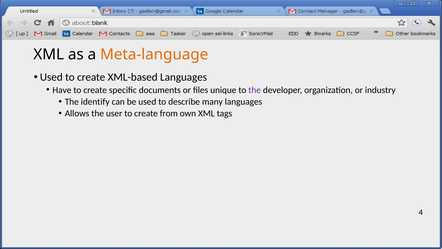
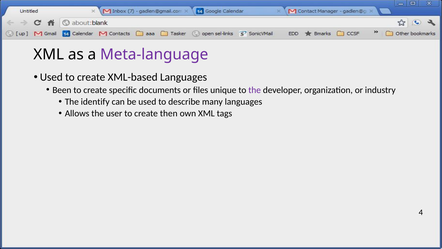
Meta-language colour: orange -> purple
Have: Have -> Been
from: from -> then
